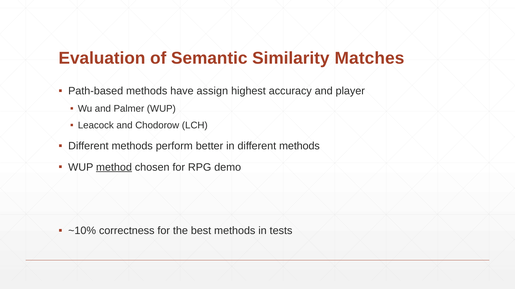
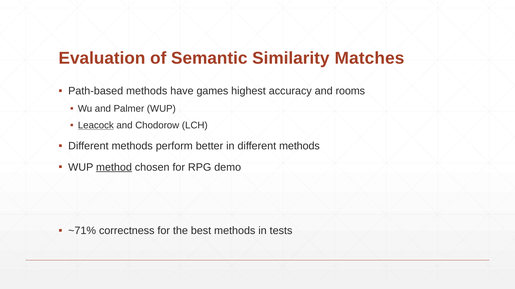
assign: assign -> games
player: player -> rooms
Leacock underline: none -> present
~10%: ~10% -> ~71%
